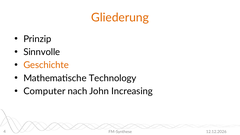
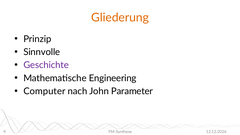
Geschichte colour: orange -> purple
Technology: Technology -> Engineering
Increasing: Increasing -> Parameter
